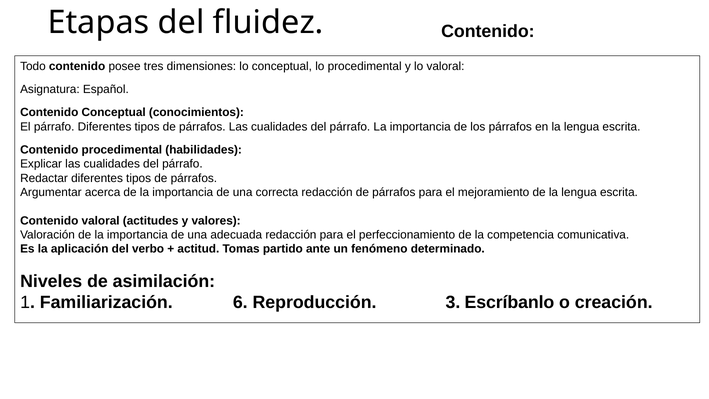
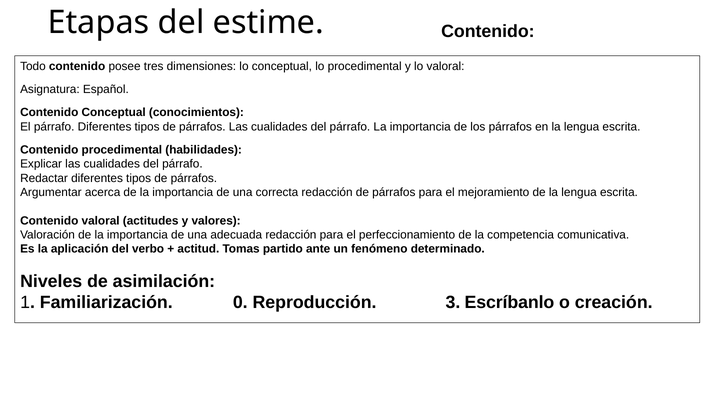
fluidez: fluidez -> estime
6: 6 -> 0
